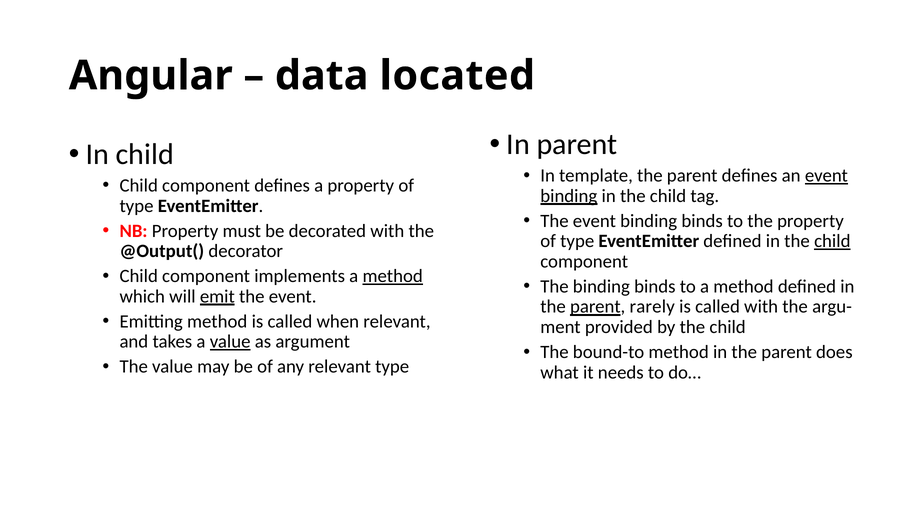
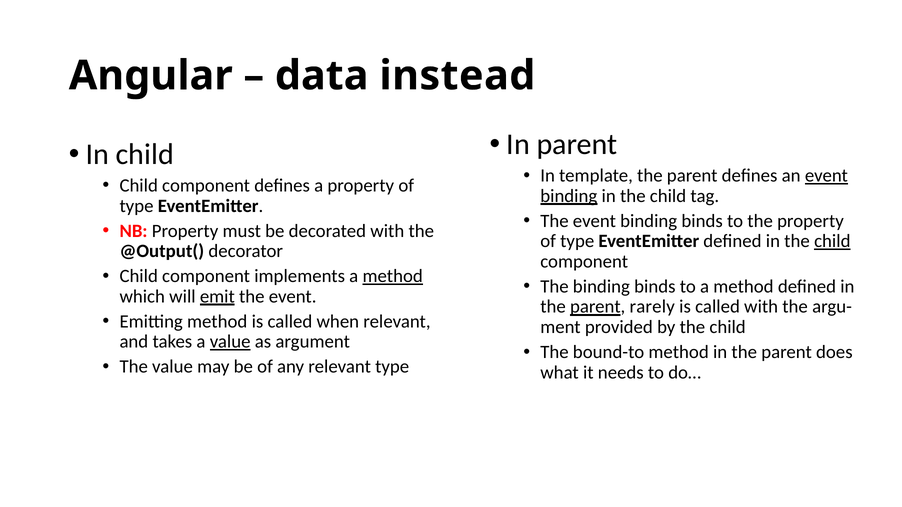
located: located -> instead
